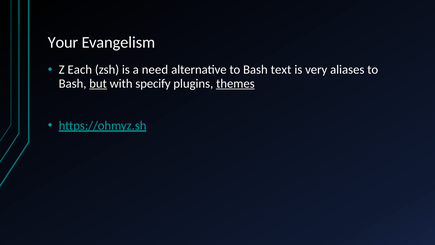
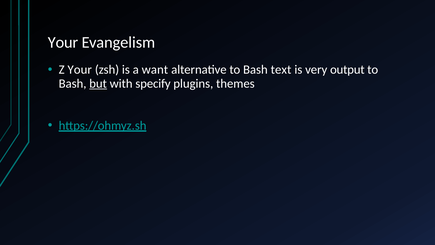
Z Each: Each -> Your
need: need -> want
aliases: aliases -> output
themes underline: present -> none
